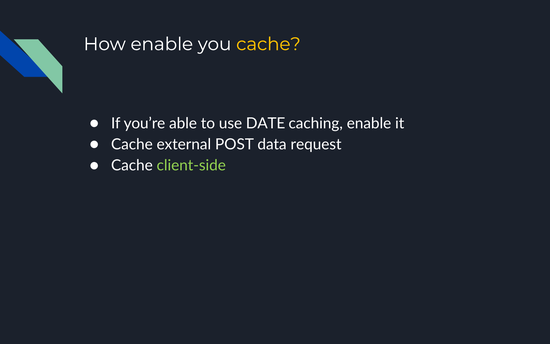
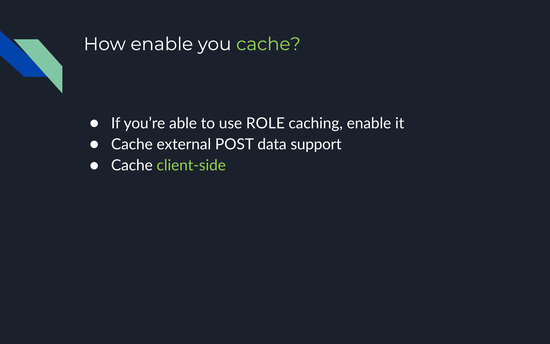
cache at (268, 44) colour: yellow -> light green
DATE: DATE -> ROLE
request: request -> support
